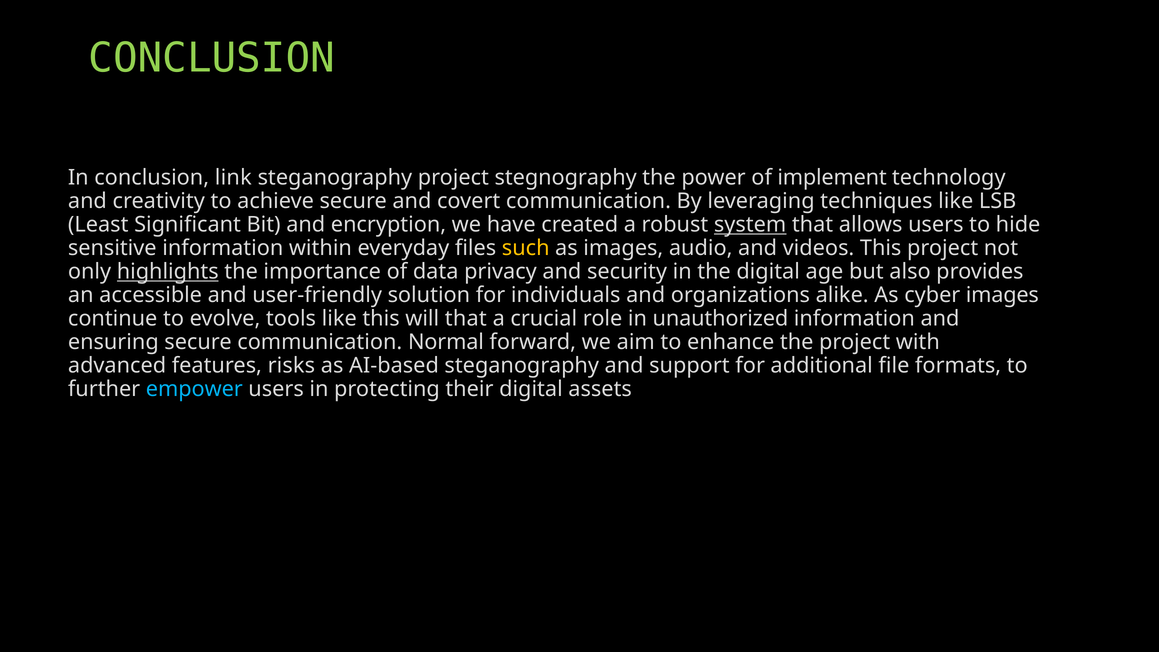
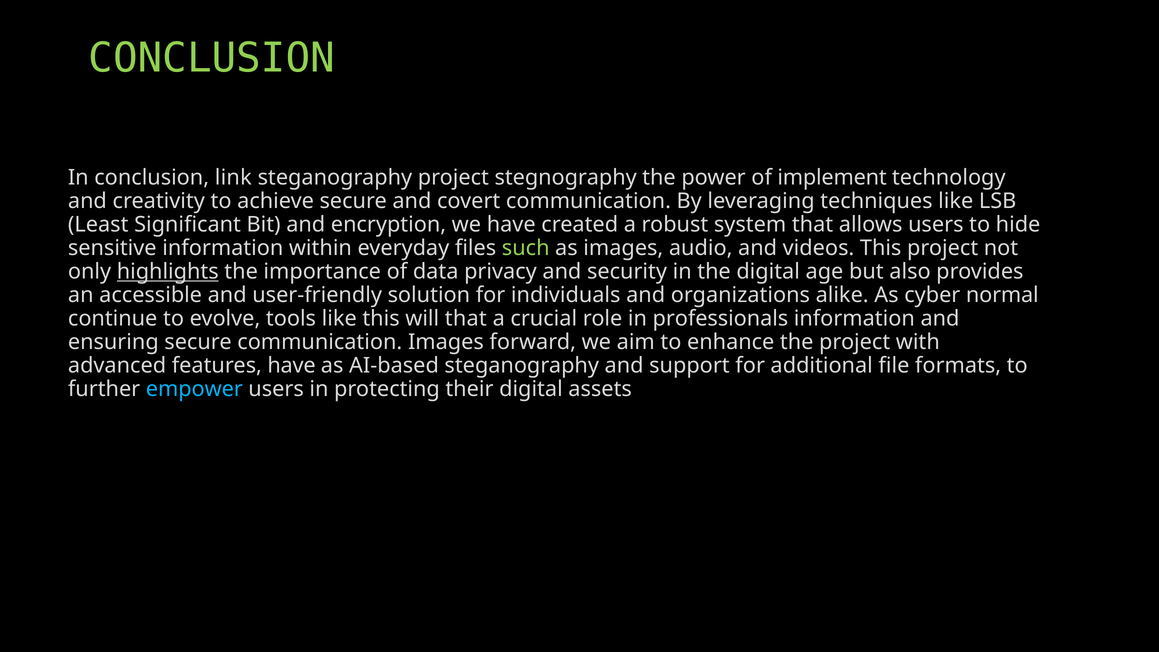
system underline: present -> none
such colour: yellow -> light green
cyber images: images -> normal
unauthorized: unauthorized -> professionals
communication Normal: Normal -> Images
features risks: risks -> have
